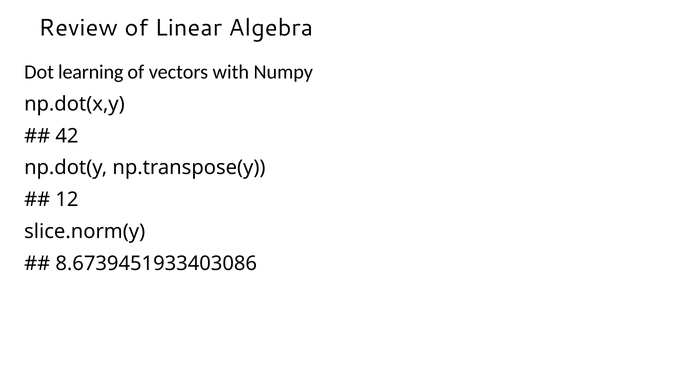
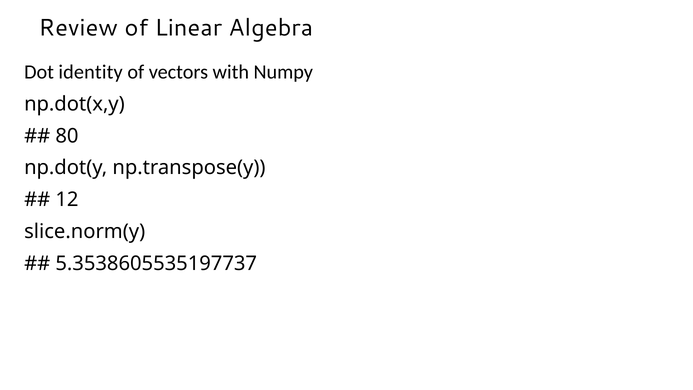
learning: learning -> identity
42: 42 -> 80
8.6739451933403086: 8.6739451933403086 -> 5.3538605535197737
